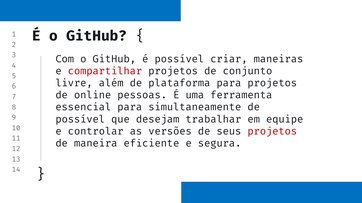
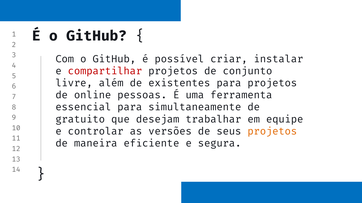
maneiras: maneiras -> instalar
plataforma: plataforma -> existentes
possível at (80, 120): possível -> gratuito
projetos at (272, 132) colour: red -> orange
